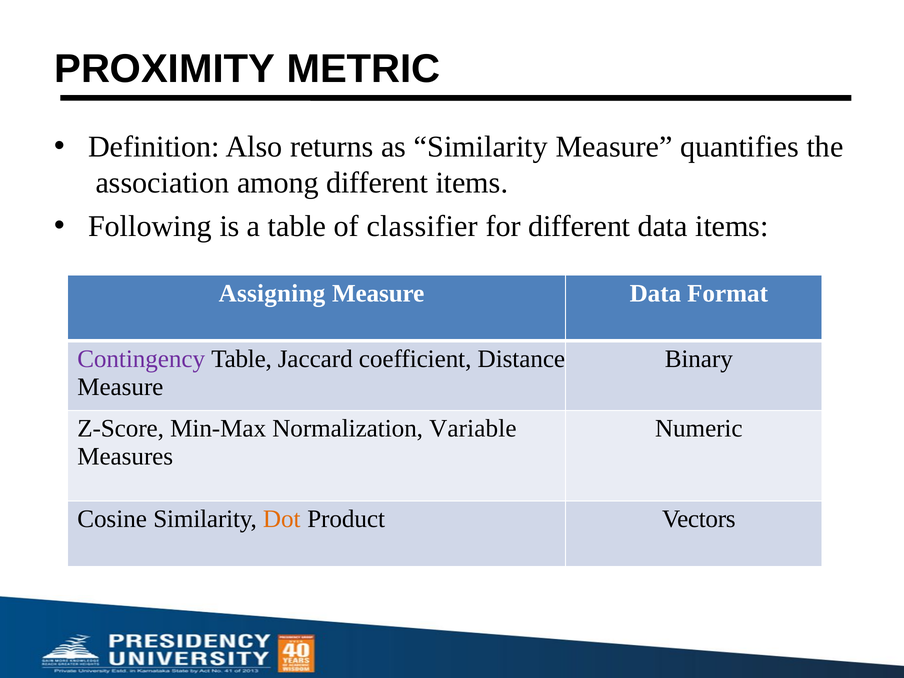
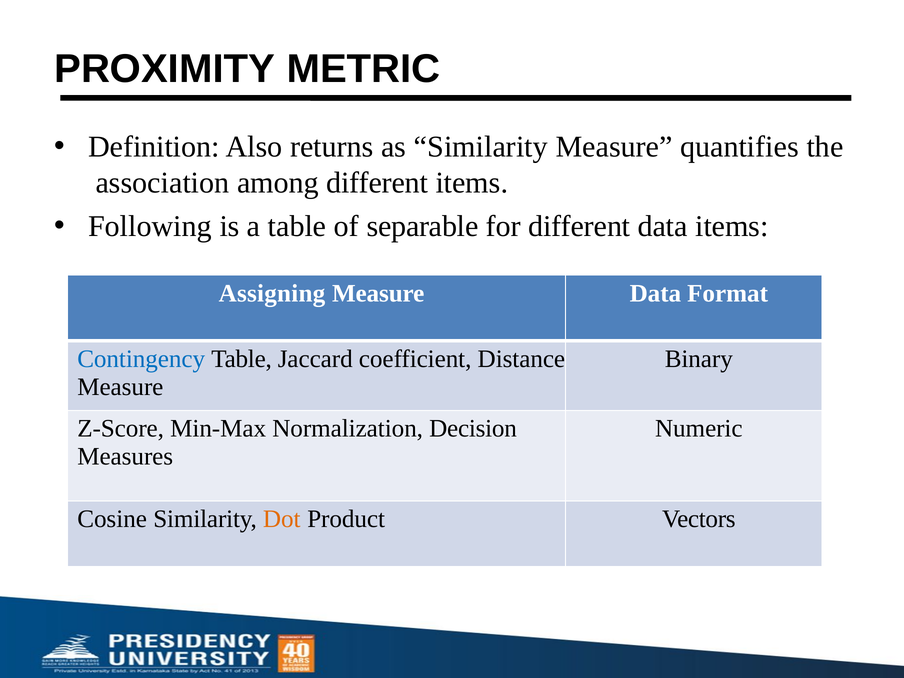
classifier: classifier -> separable
Contingency colour: purple -> blue
Variable: Variable -> Decision
